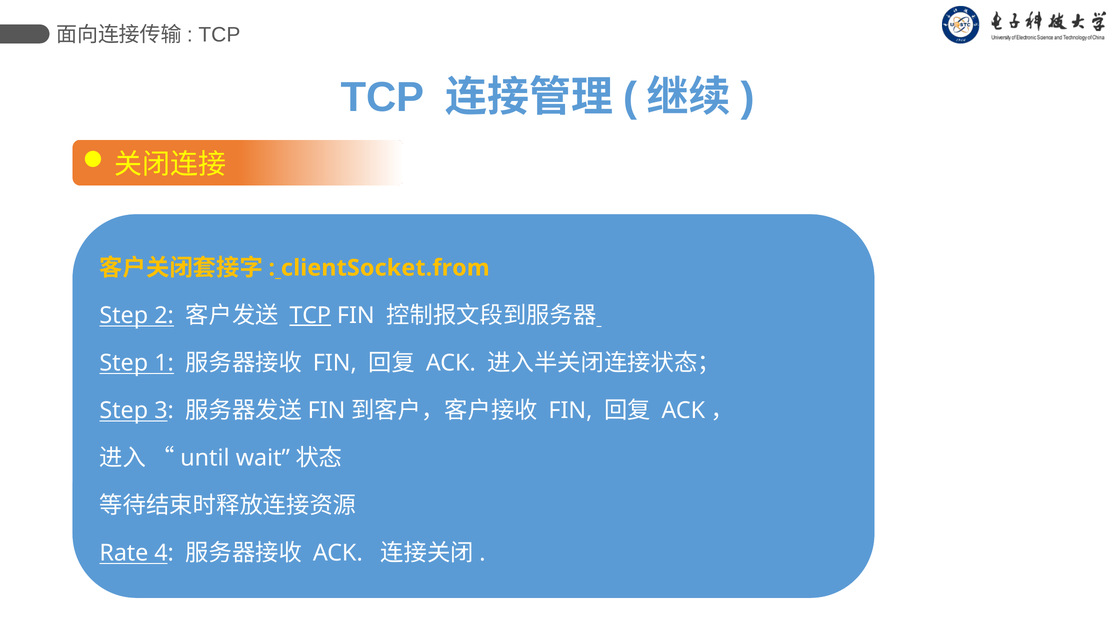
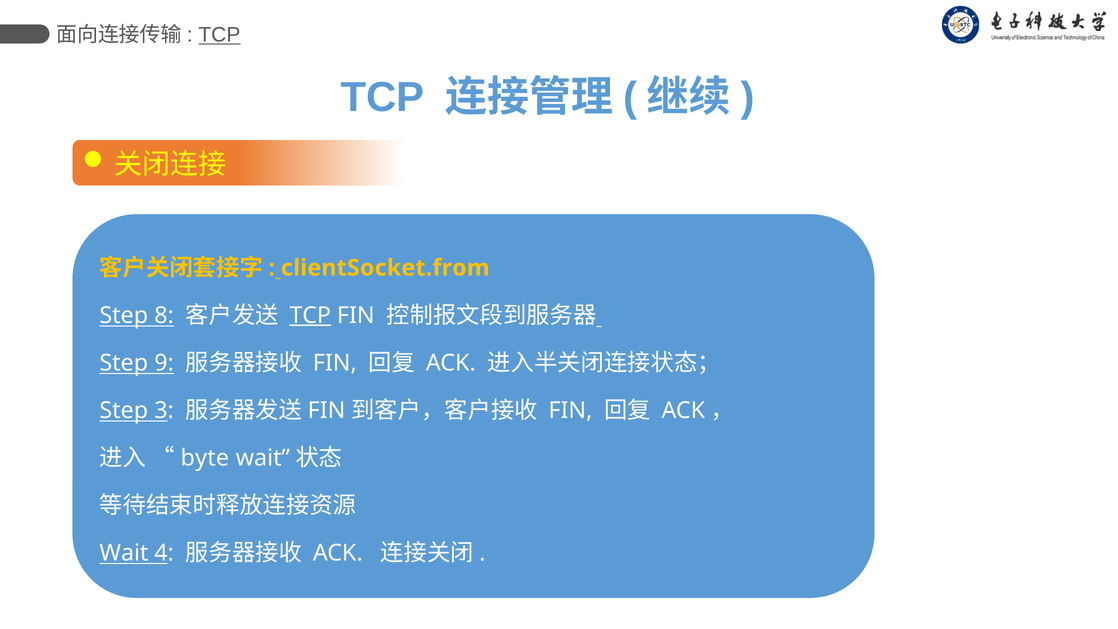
TCP at (219, 35) underline: none -> present
2: 2 -> 8
1: 1 -> 9
until: until -> byte
Rate at (124, 553): Rate -> Wait
